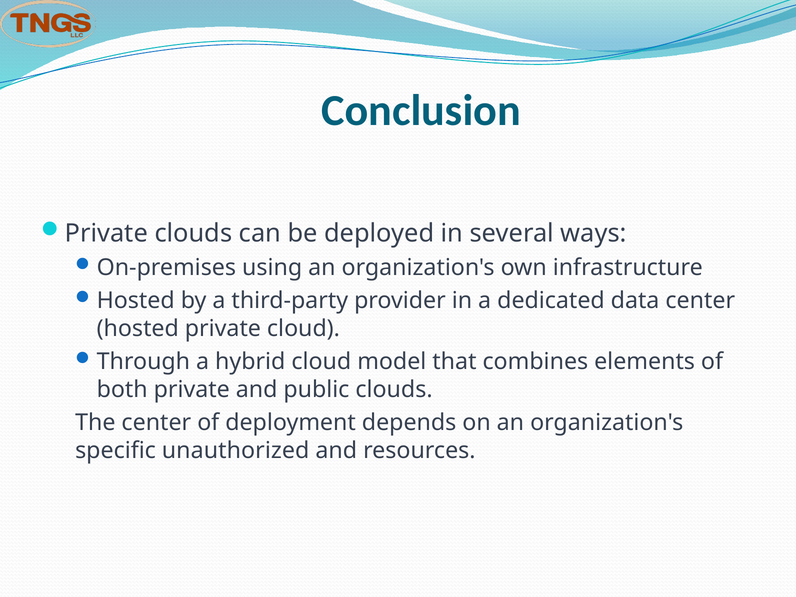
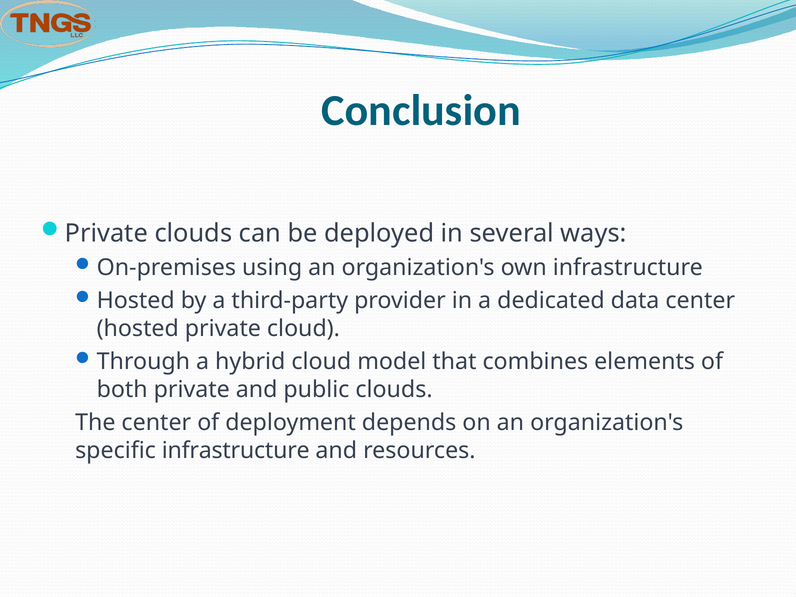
specific unauthorized: unauthorized -> infrastructure
